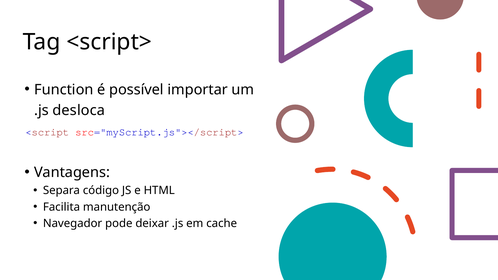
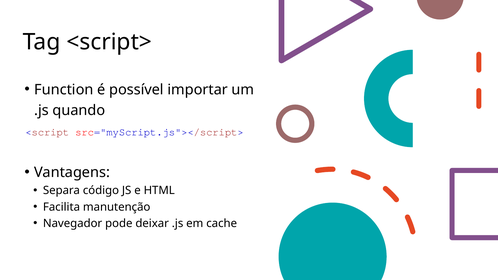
desloca: desloca -> quando
